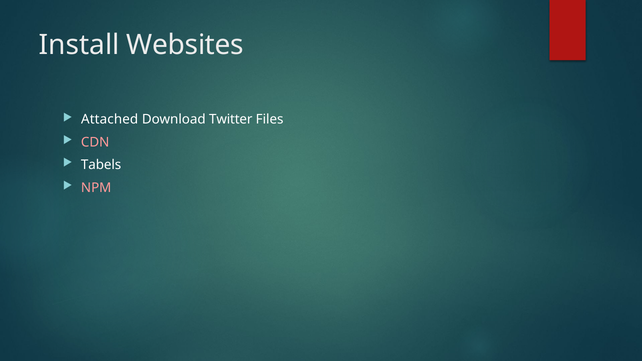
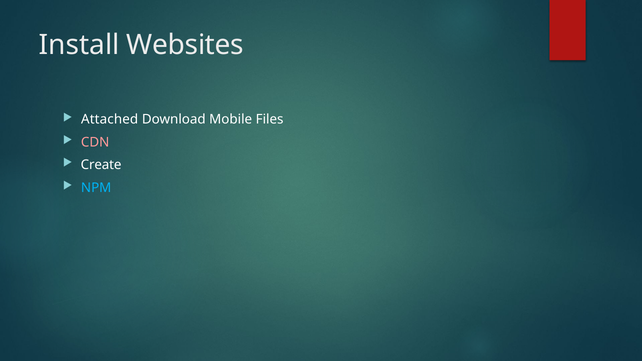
Twitter: Twitter -> Mobile
Tabels: Tabels -> Create
NPM colour: pink -> light blue
